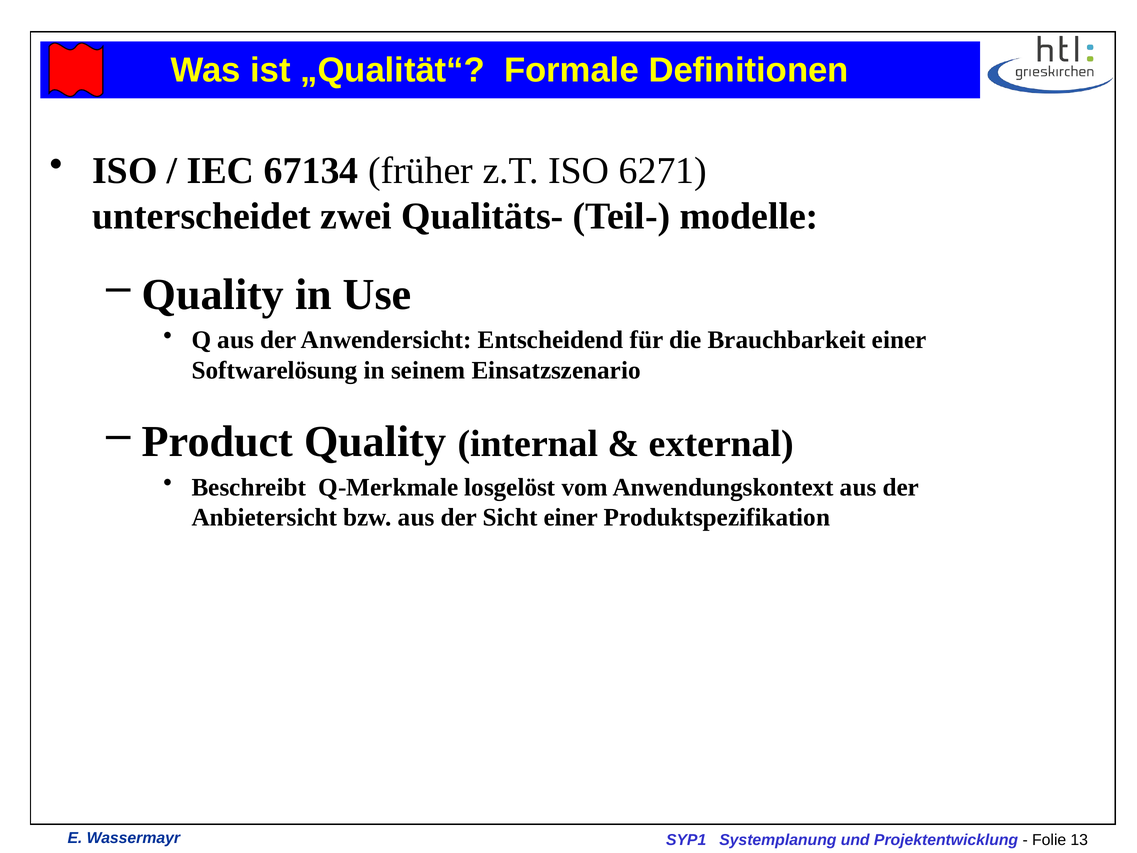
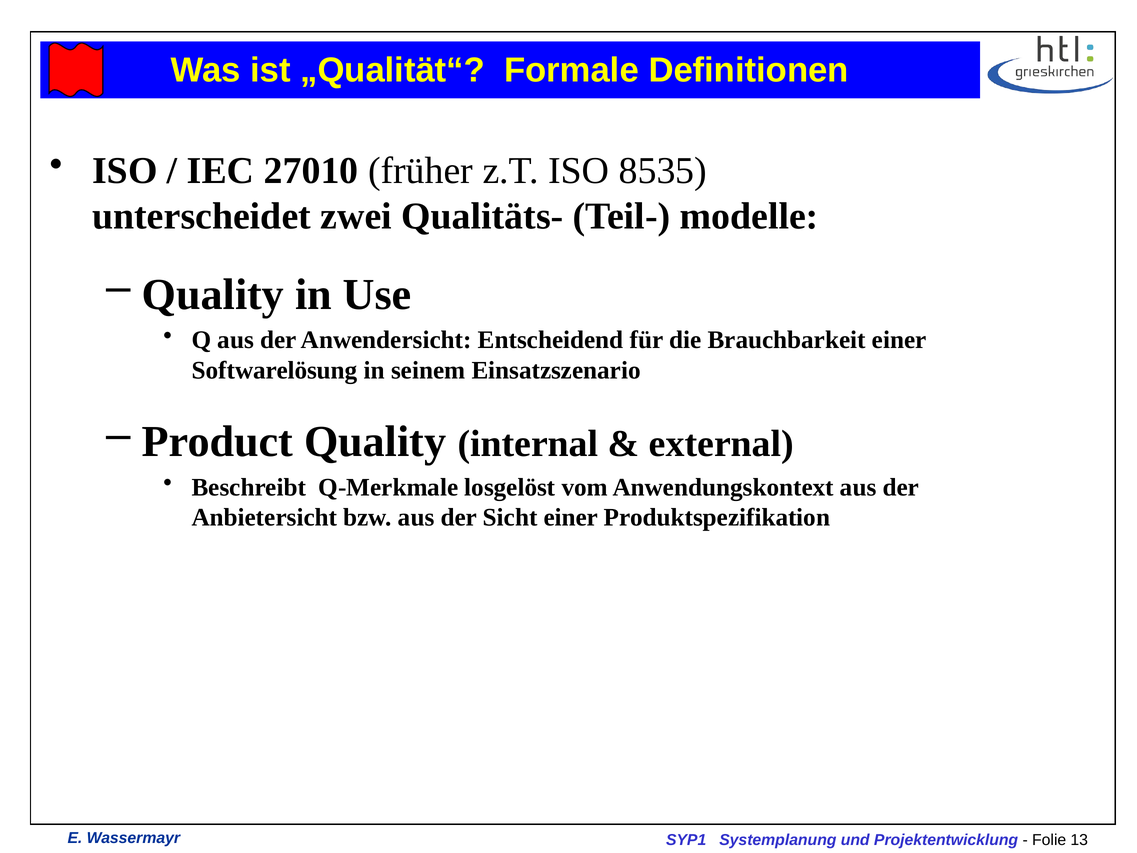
67134: 67134 -> 27010
6271: 6271 -> 8535
